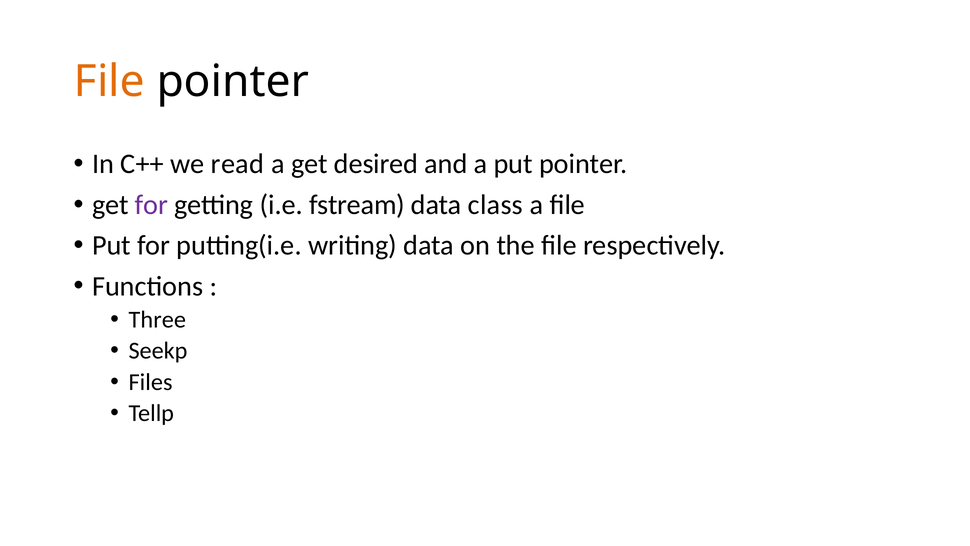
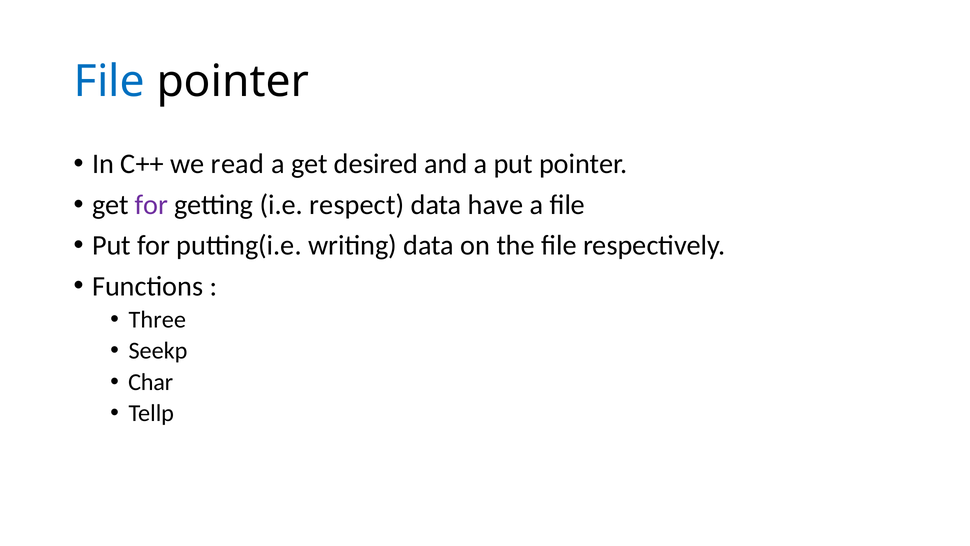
File at (109, 81) colour: orange -> blue
fstream: fstream -> respect
class: class -> have
Files: Files -> Char
